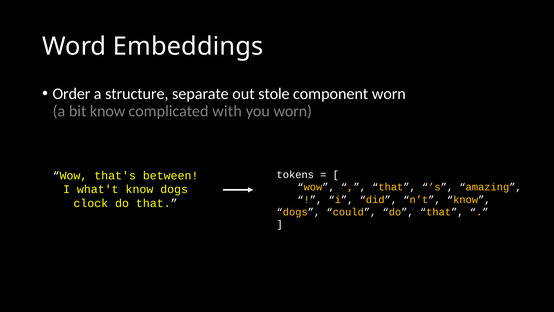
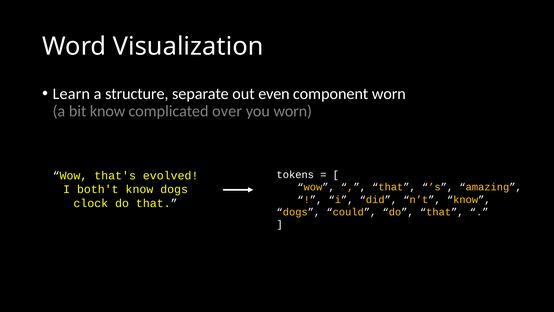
Embeddings: Embeddings -> Visualization
Order: Order -> Learn
stole: stole -> even
with: with -> over
between: between -> evolved
what't: what't -> both't
